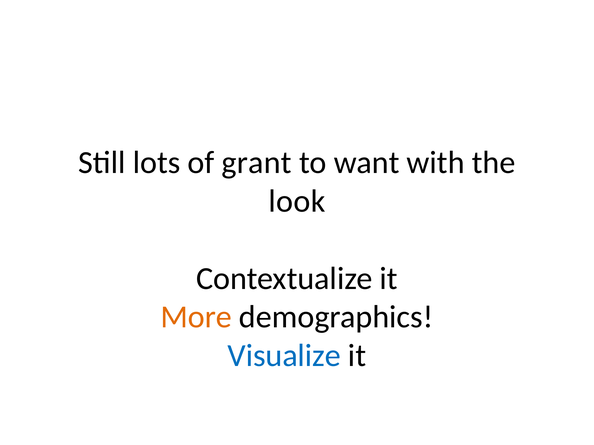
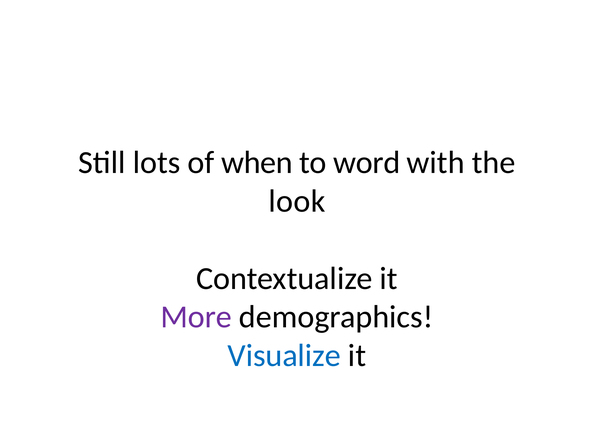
grant: grant -> when
want: want -> word
More colour: orange -> purple
